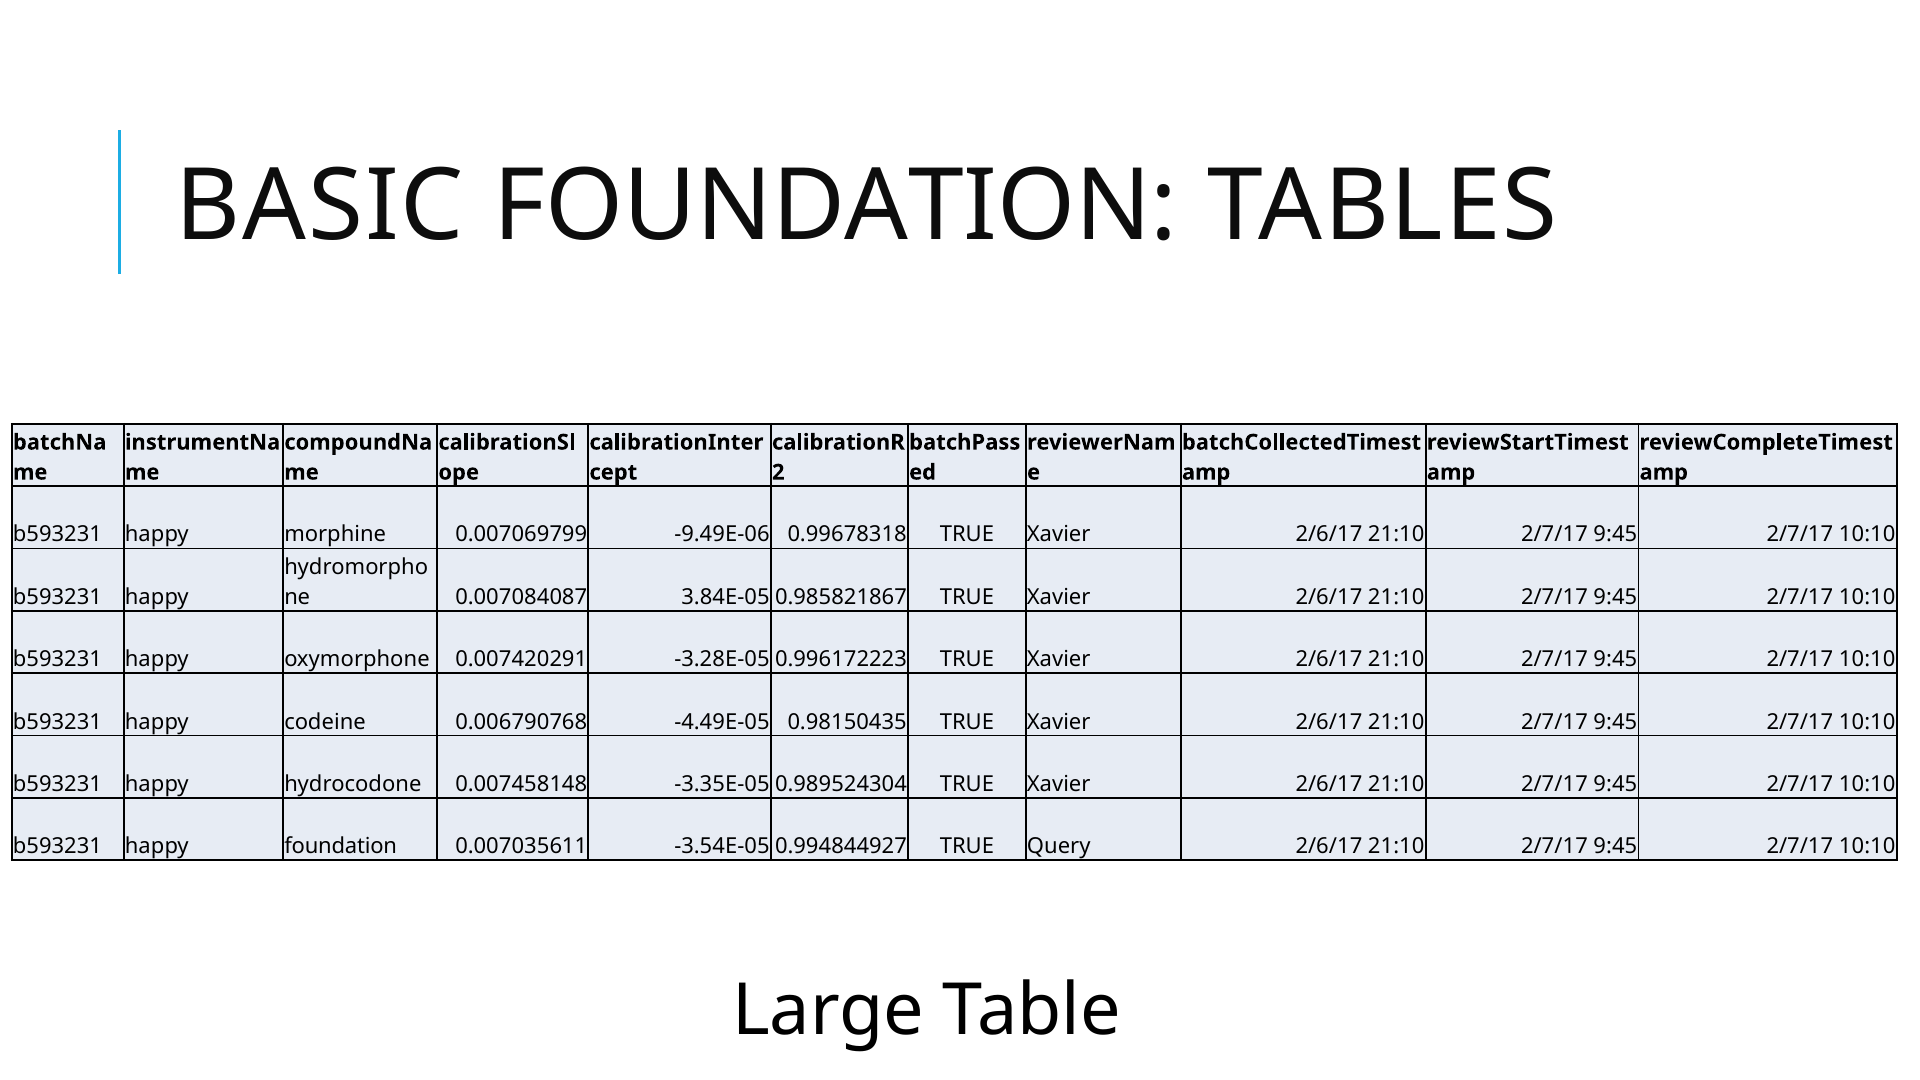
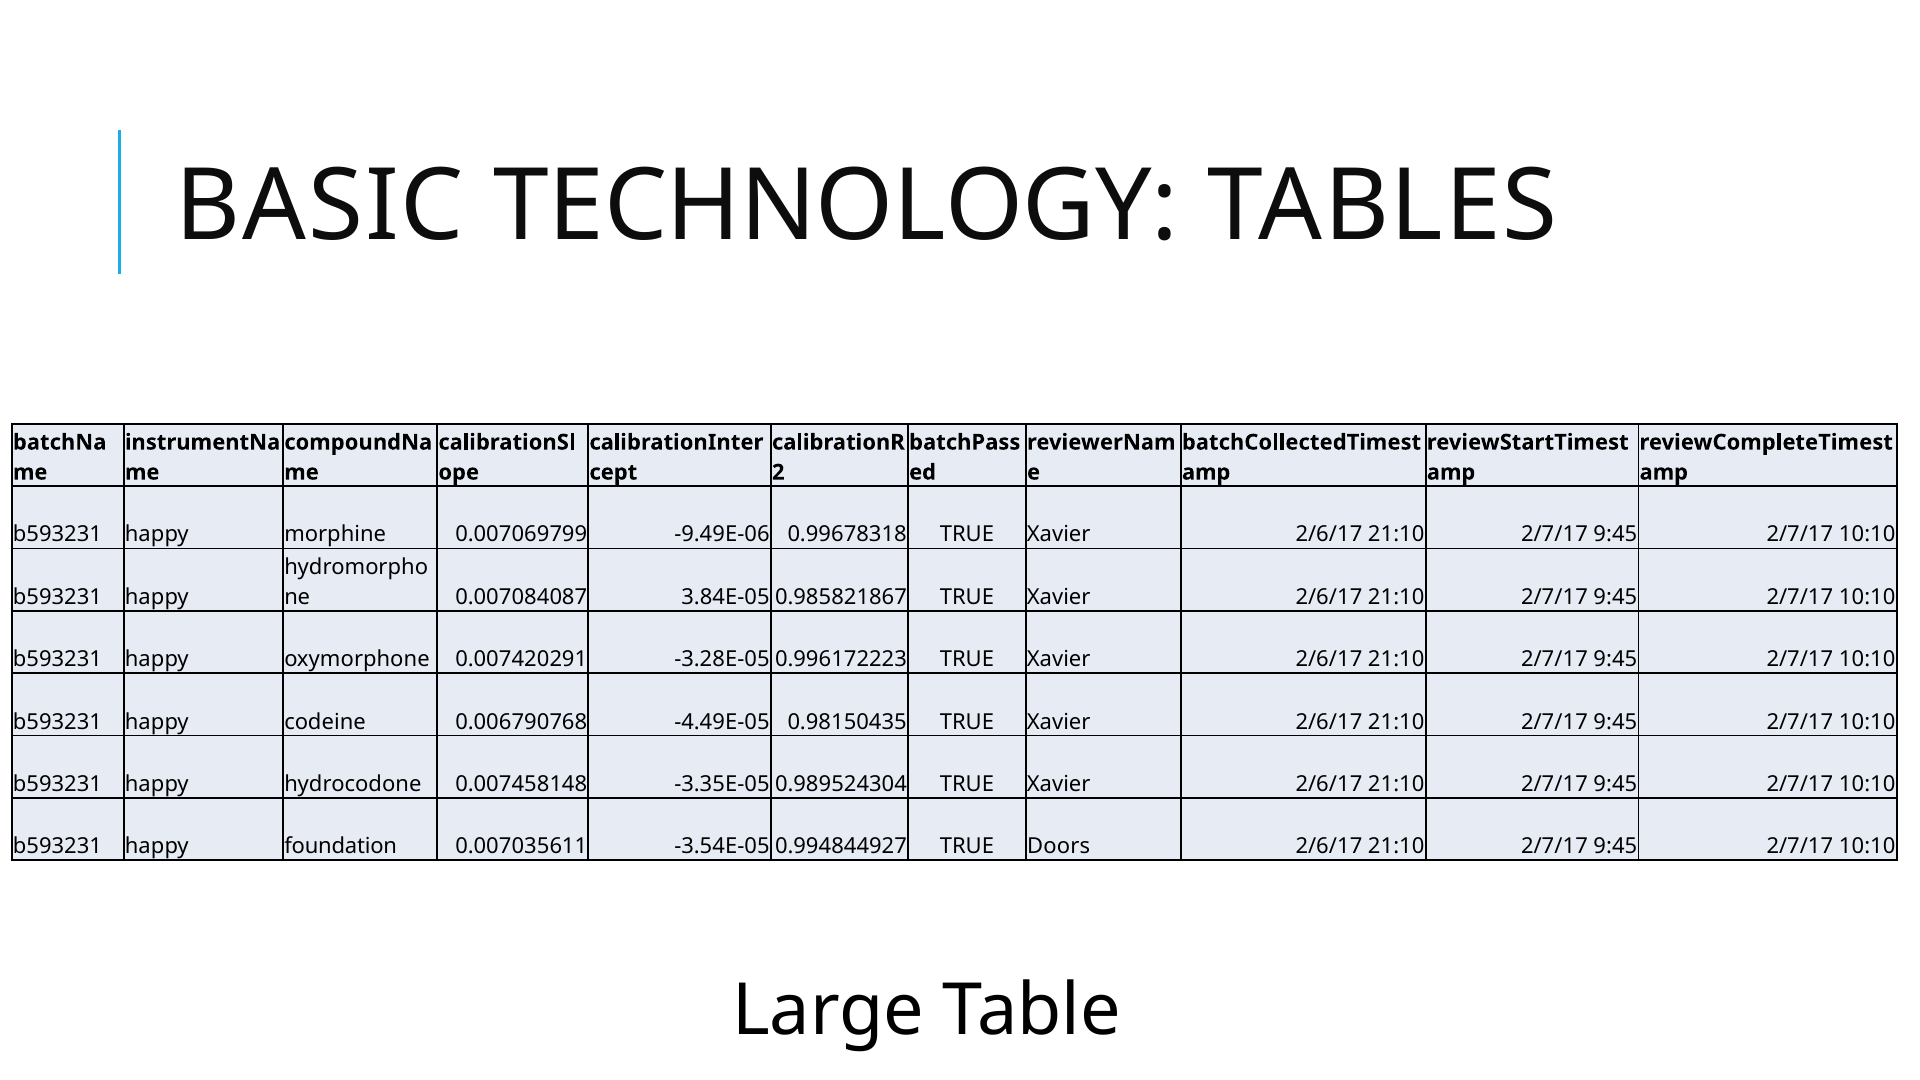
BASIC FOUNDATION: FOUNDATION -> TECHNOLOGY
Query: Query -> Doors
